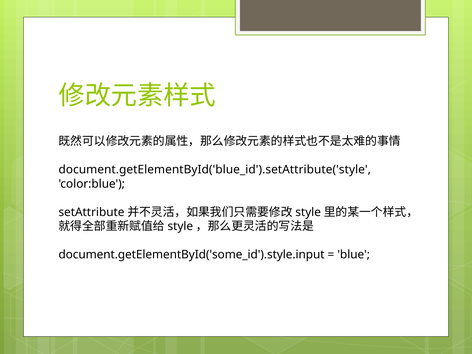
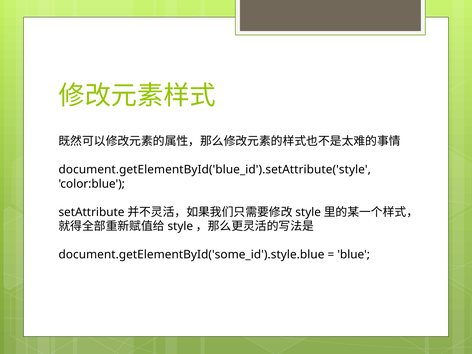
document.getElementById('some_id').style.input: document.getElementById('some_id').style.input -> document.getElementById('some_id').style.blue
